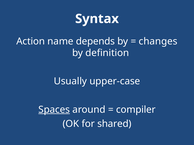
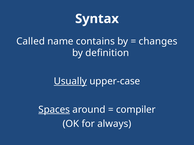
Action: Action -> Called
depends: depends -> contains
Usually underline: none -> present
shared: shared -> always
